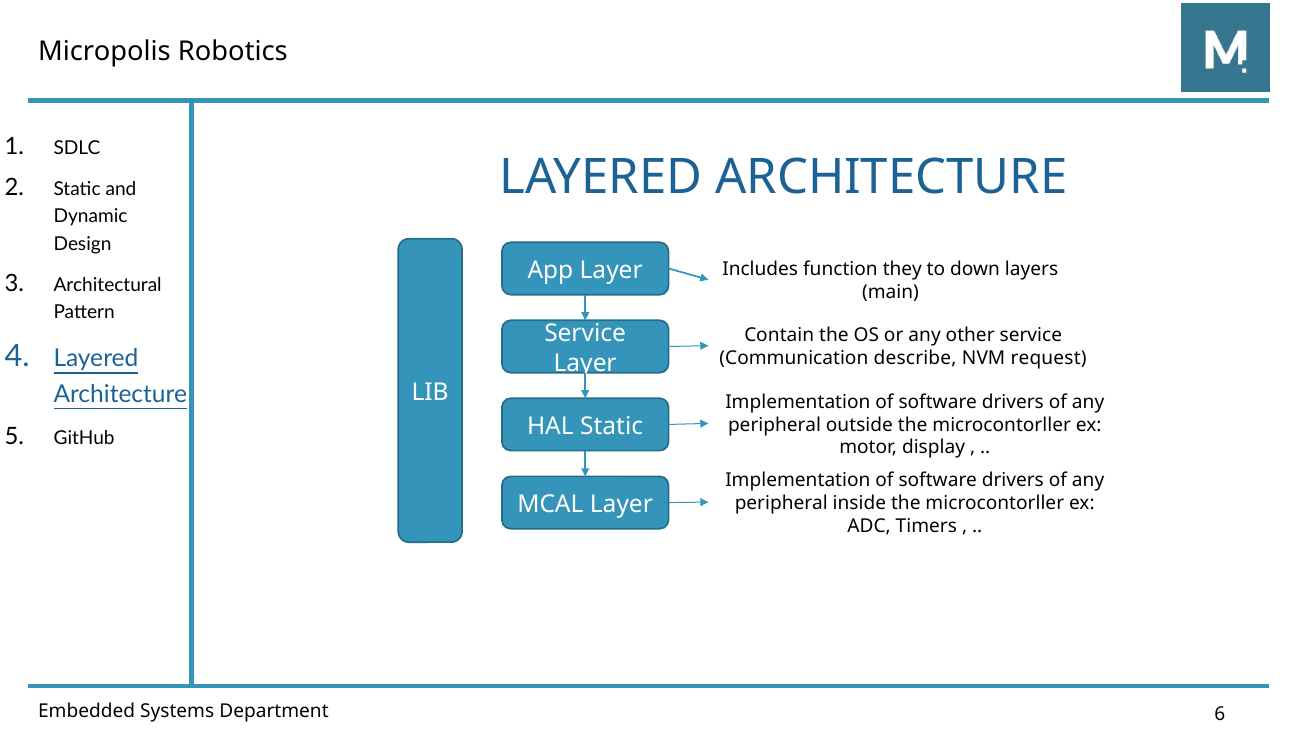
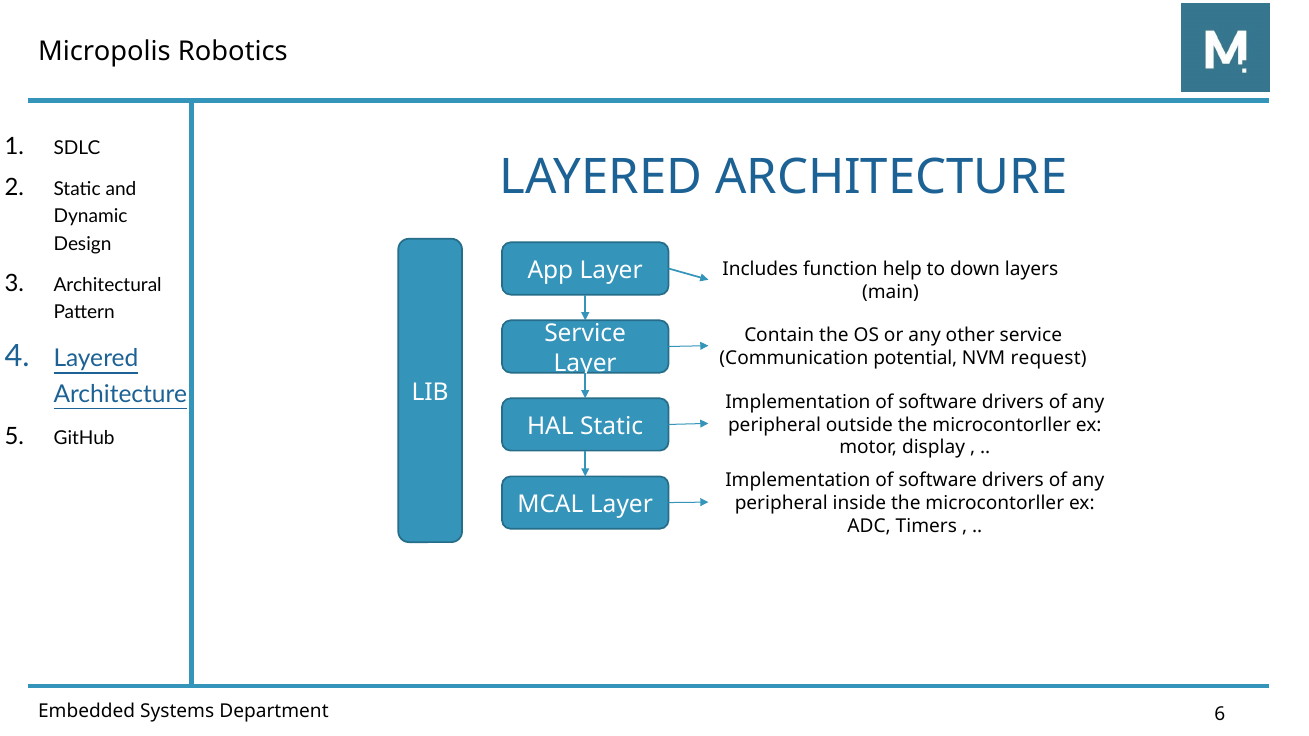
they: they -> help
describe: describe -> potential
